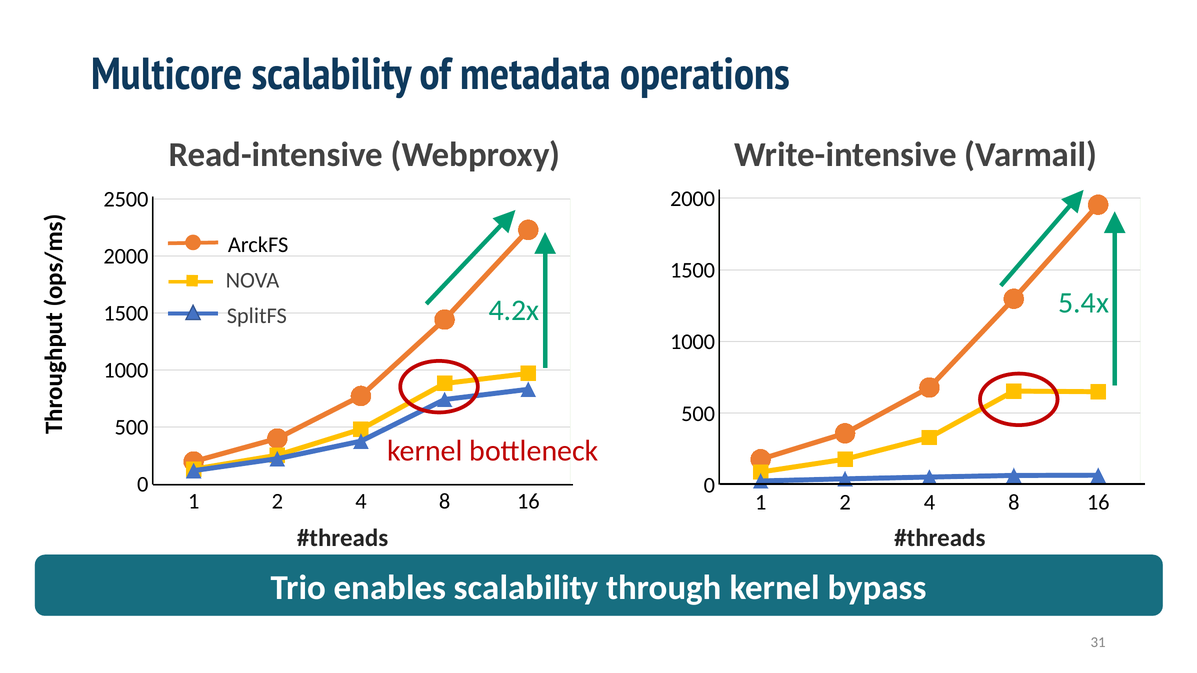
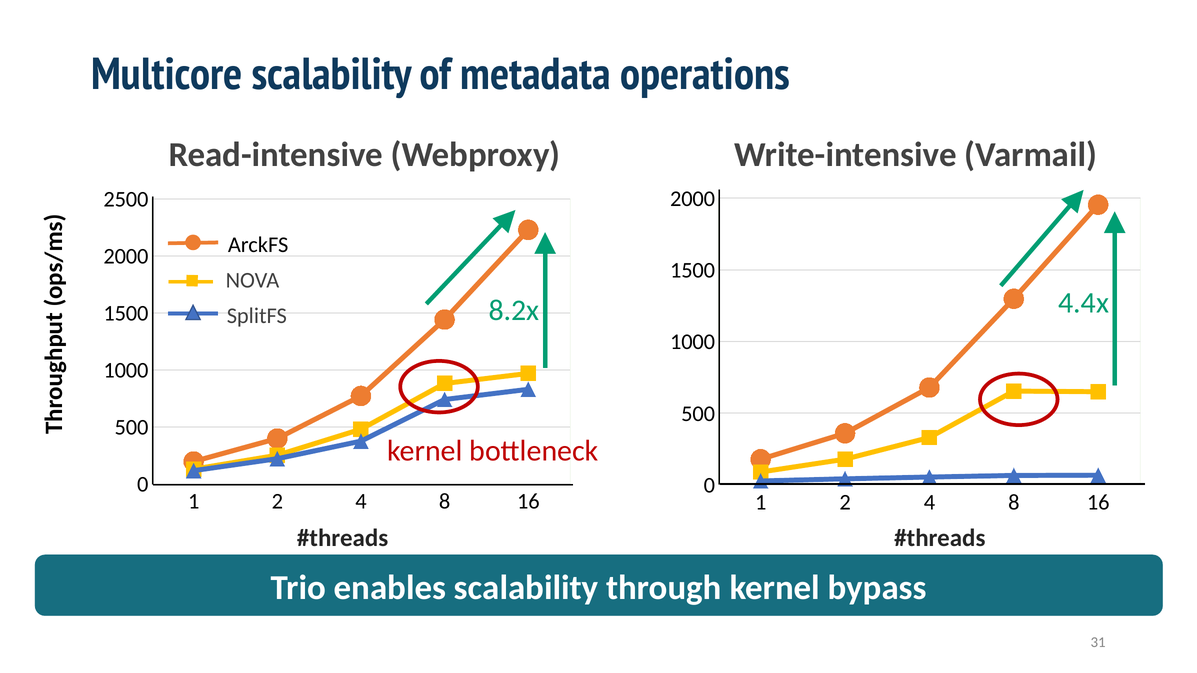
5.4x: 5.4x -> 4.4x
4.2x: 4.2x -> 8.2x
